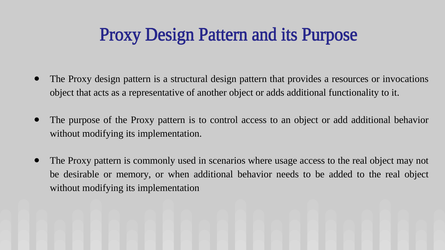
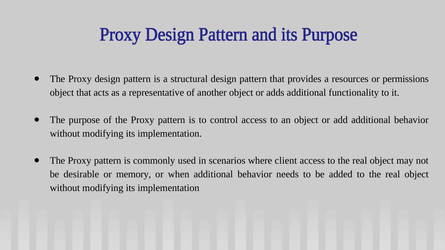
invocations: invocations -> permissions
usage: usage -> client
